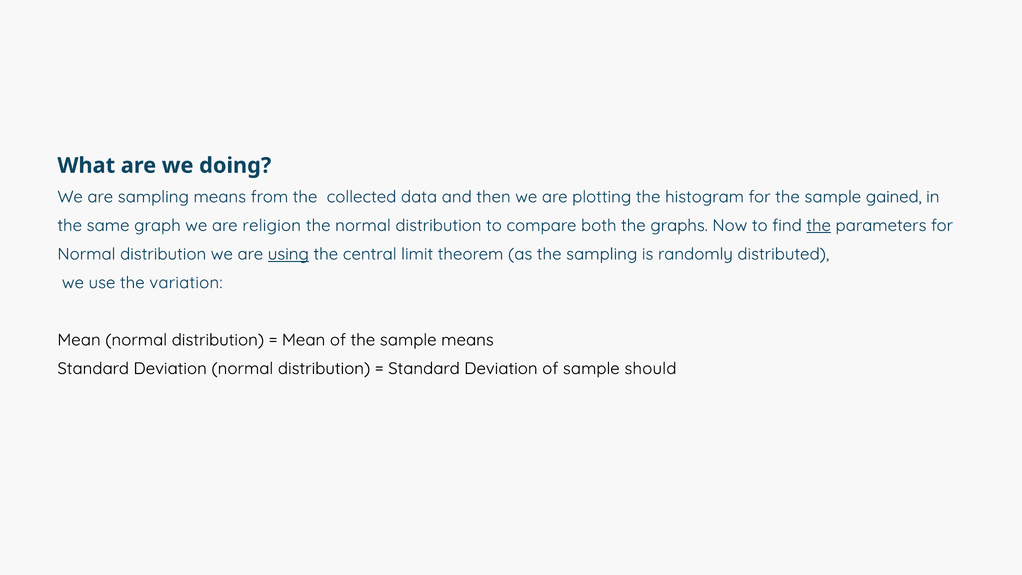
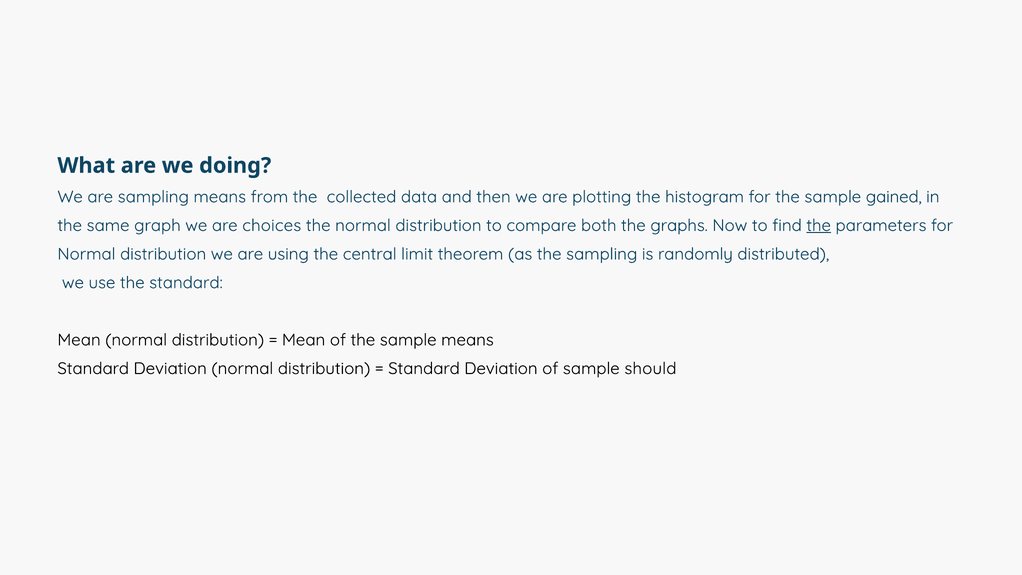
religion: religion -> choices
using underline: present -> none
the variation: variation -> standard
